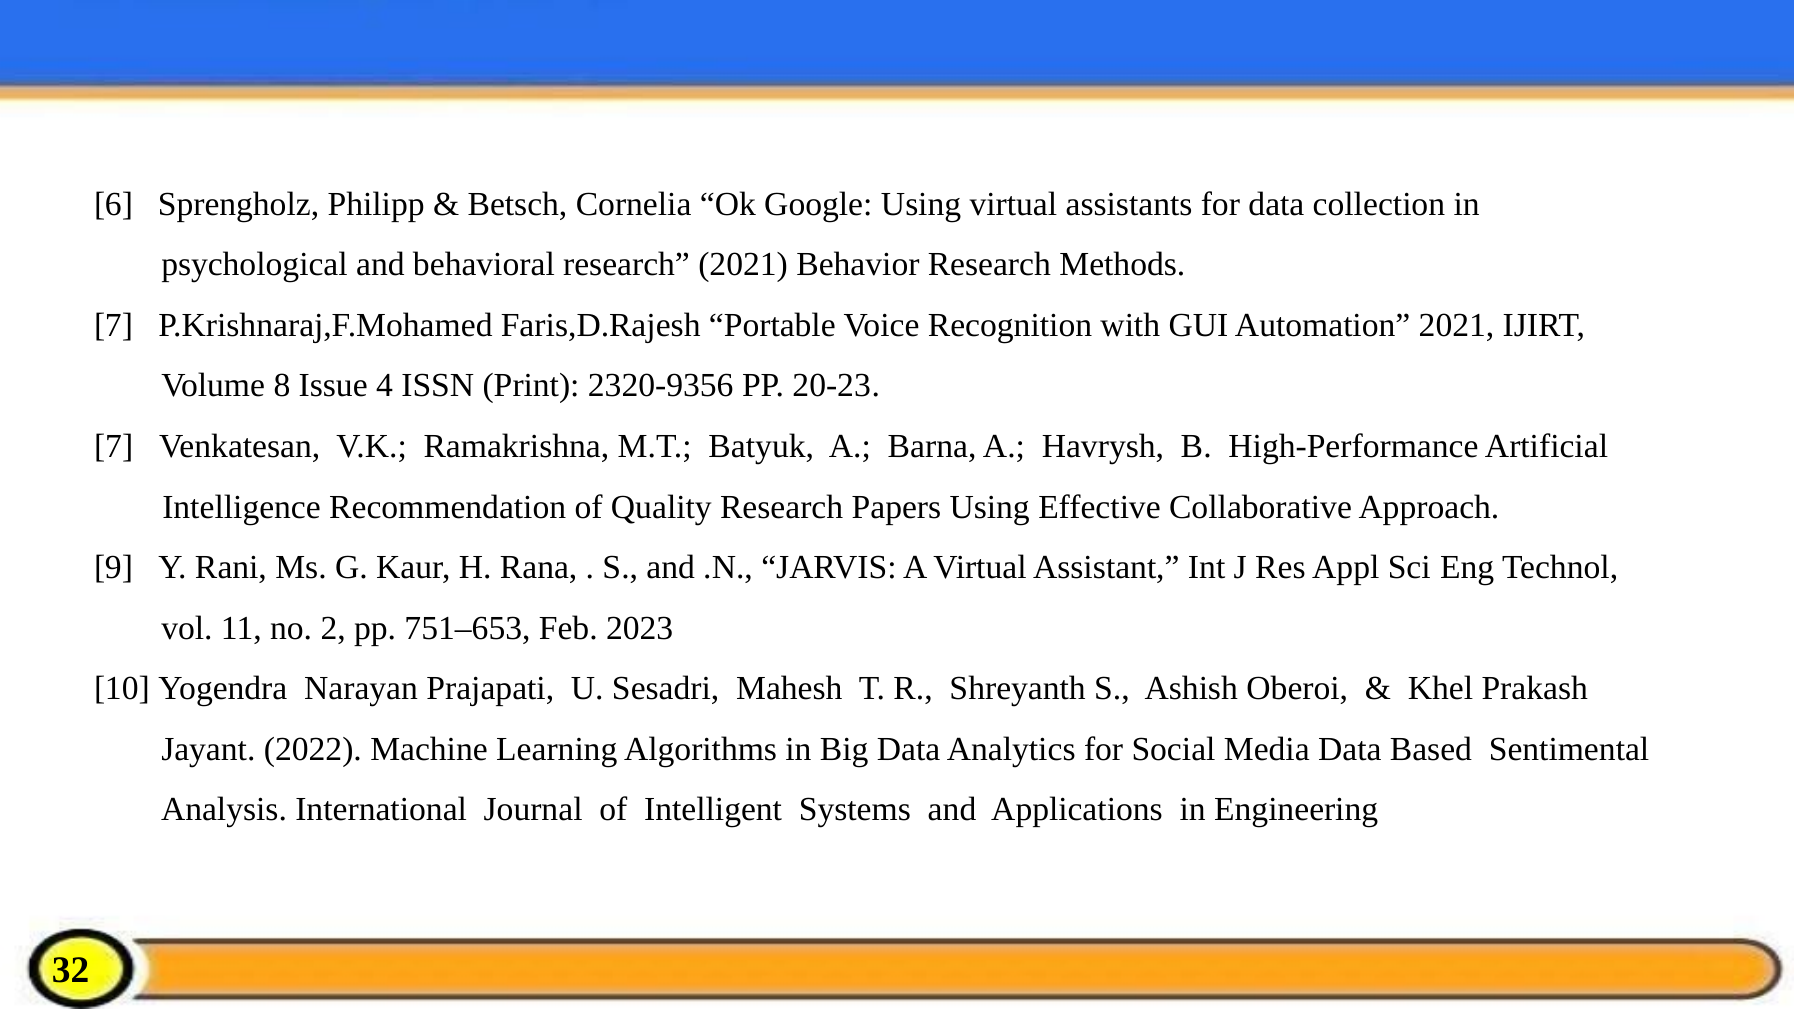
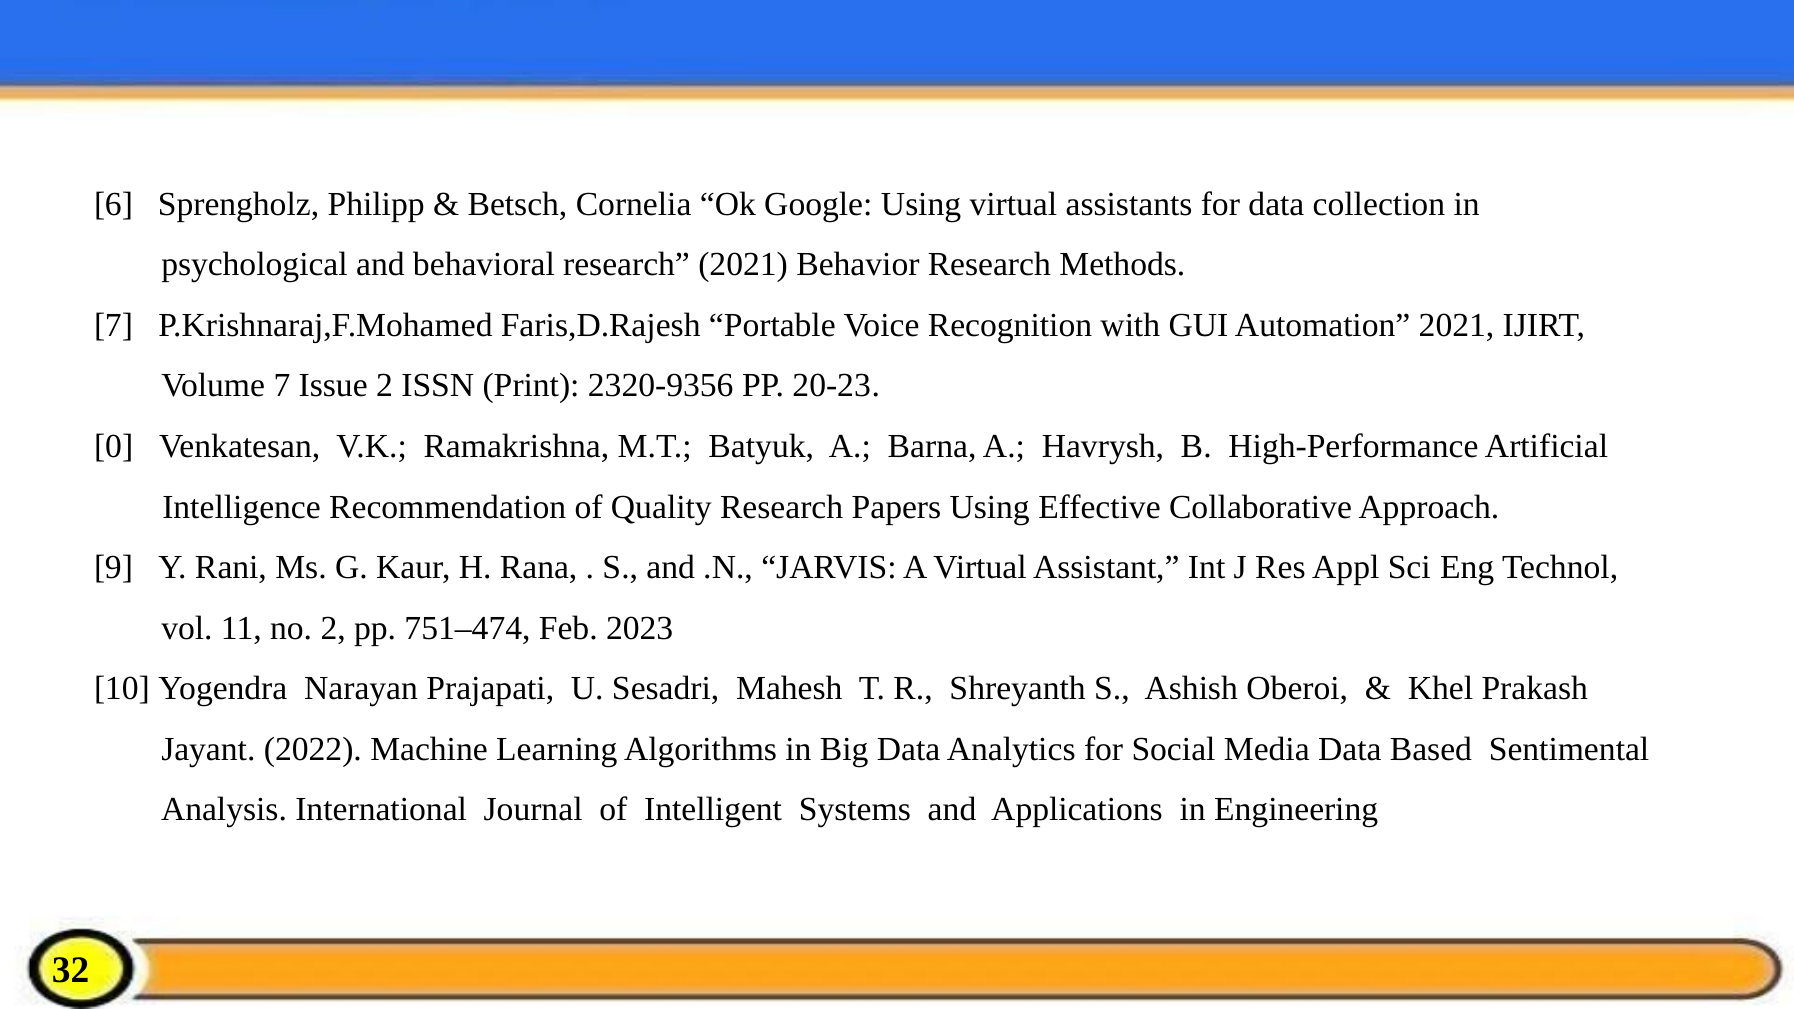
Volume 8: 8 -> 7
Issue 4: 4 -> 2
7 at (114, 446): 7 -> 0
751–653: 751–653 -> 751–474
